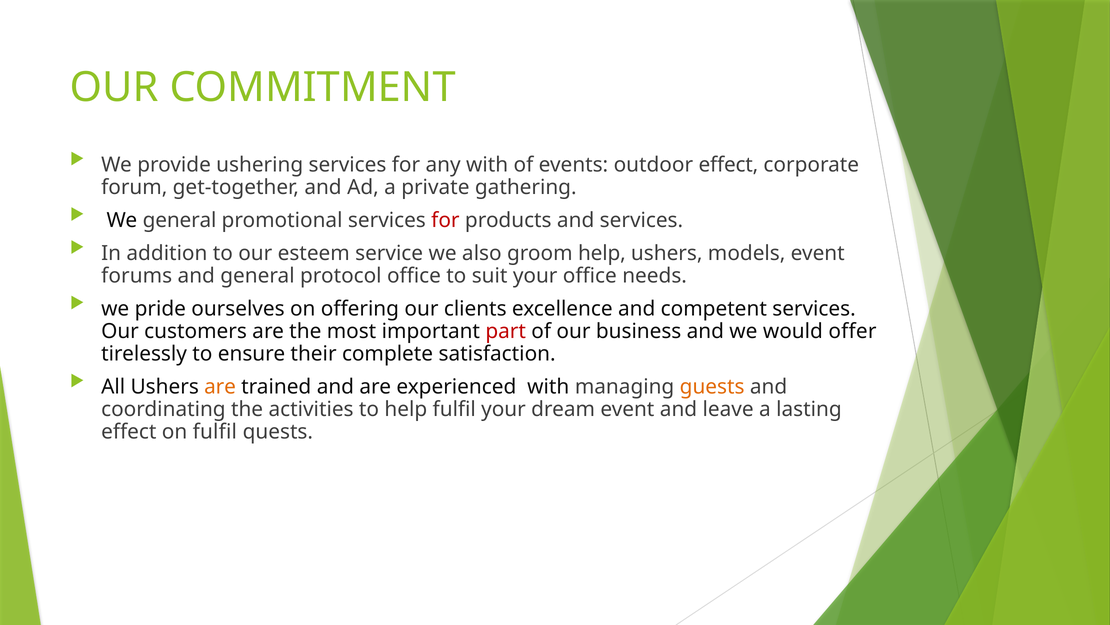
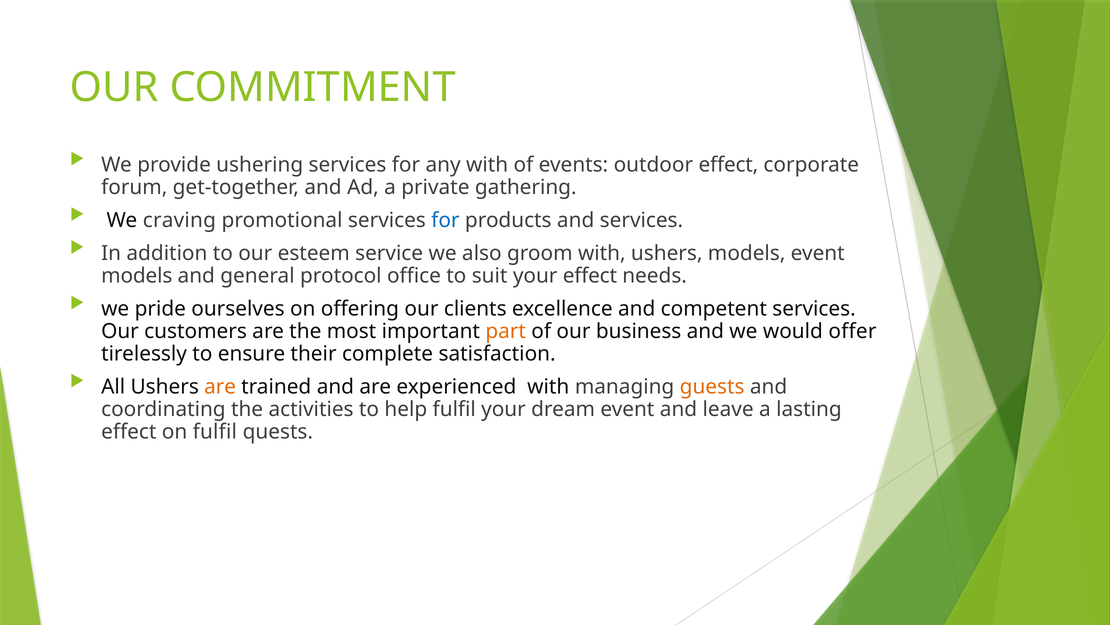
We general: general -> craving
for at (445, 220) colour: red -> blue
groom help: help -> with
forums at (137, 276): forums -> models
your office: office -> effect
part colour: red -> orange
